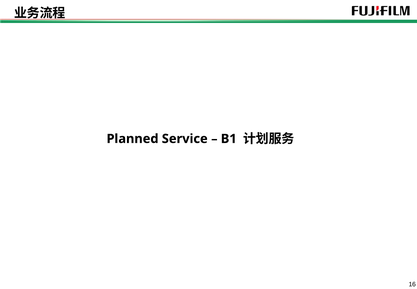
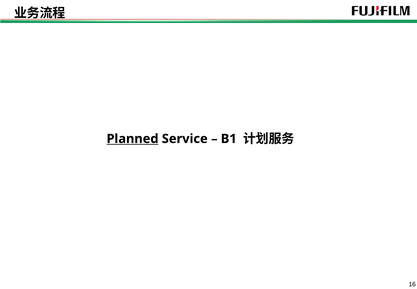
Planned underline: none -> present
